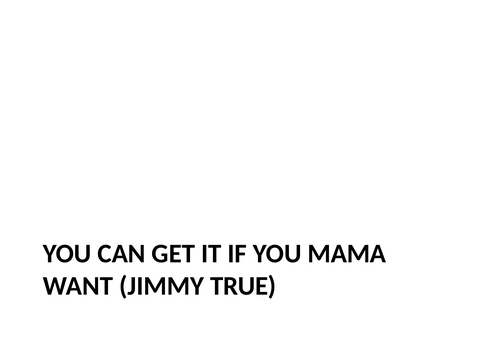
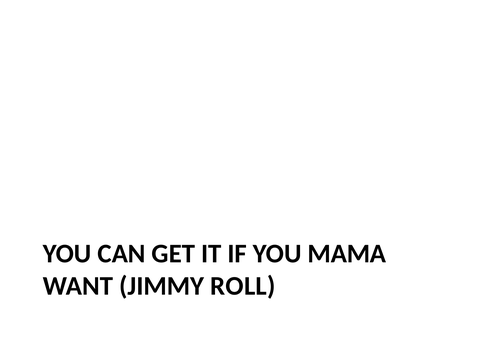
TRUE: TRUE -> ROLL
